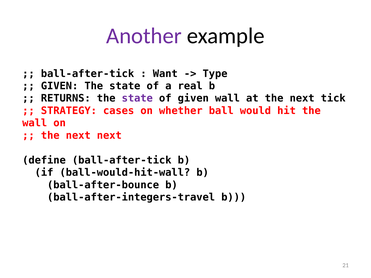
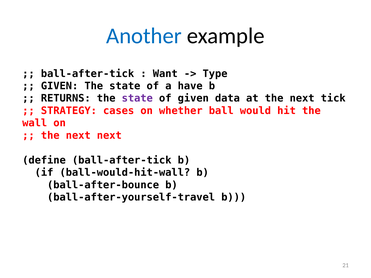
Another colour: purple -> blue
real: real -> have
given wall: wall -> data
ball-after-integers-travel: ball-after-integers-travel -> ball-after-yourself-travel
